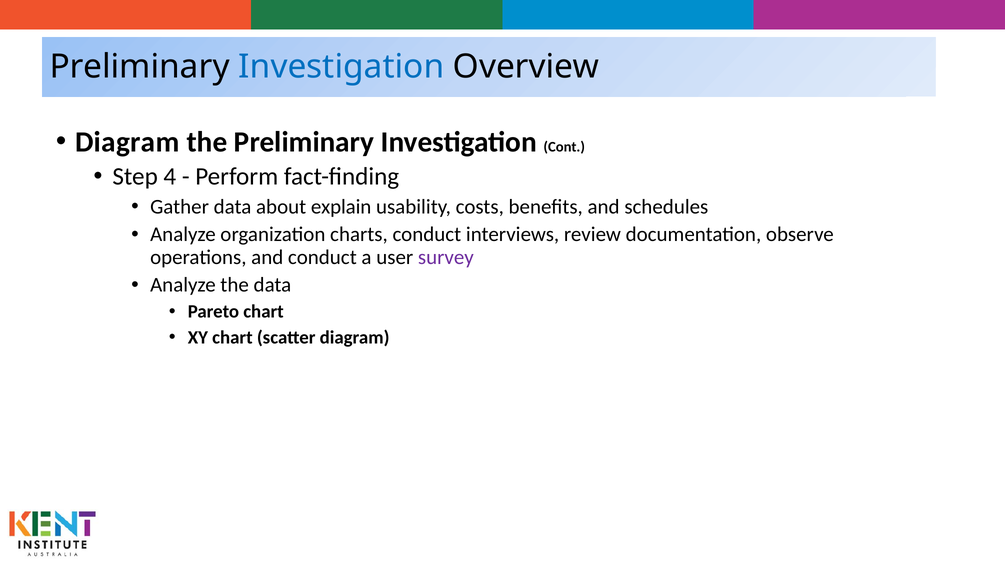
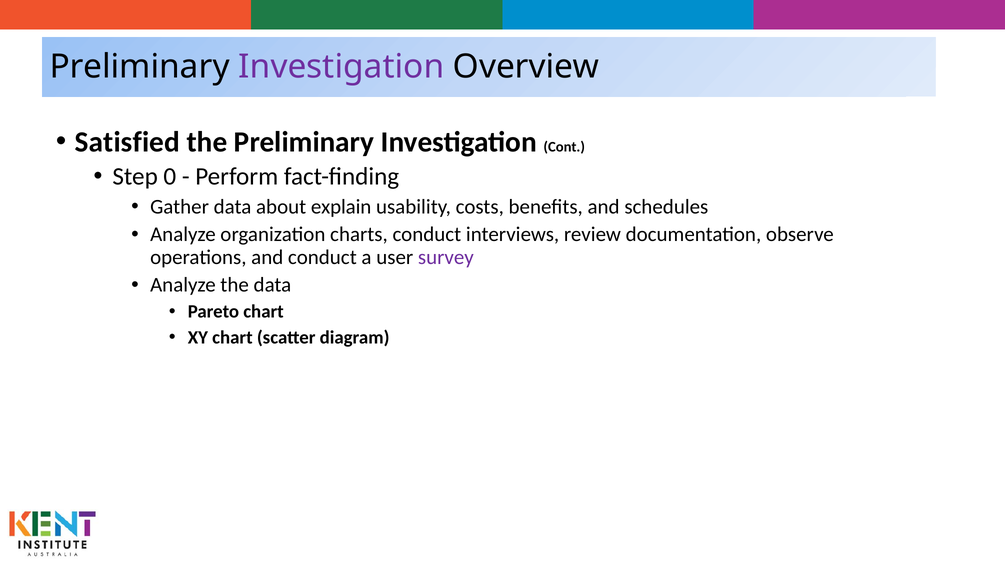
Investigation at (341, 67) colour: blue -> purple
Diagram at (127, 142): Diagram -> Satisfied
4: 4 -> 0
